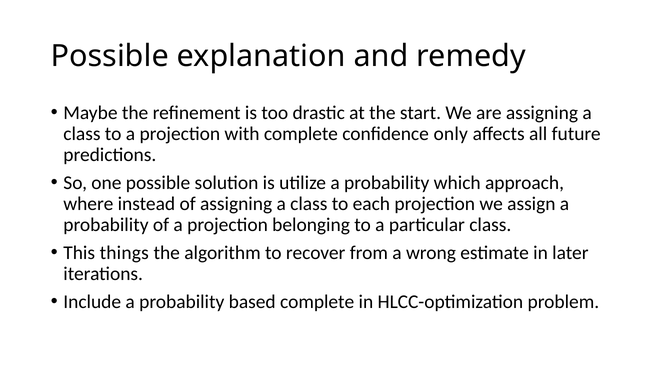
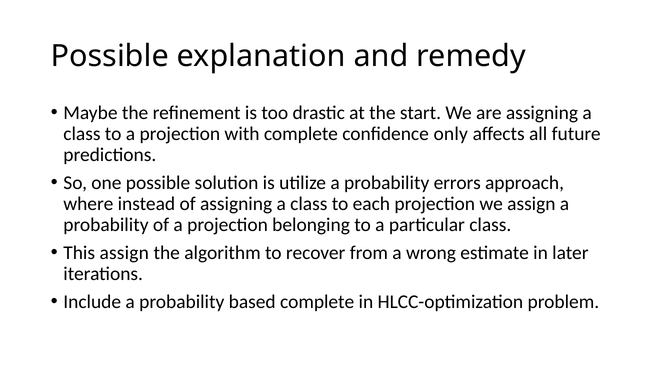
which: which -> errors
This things: things -> assign
